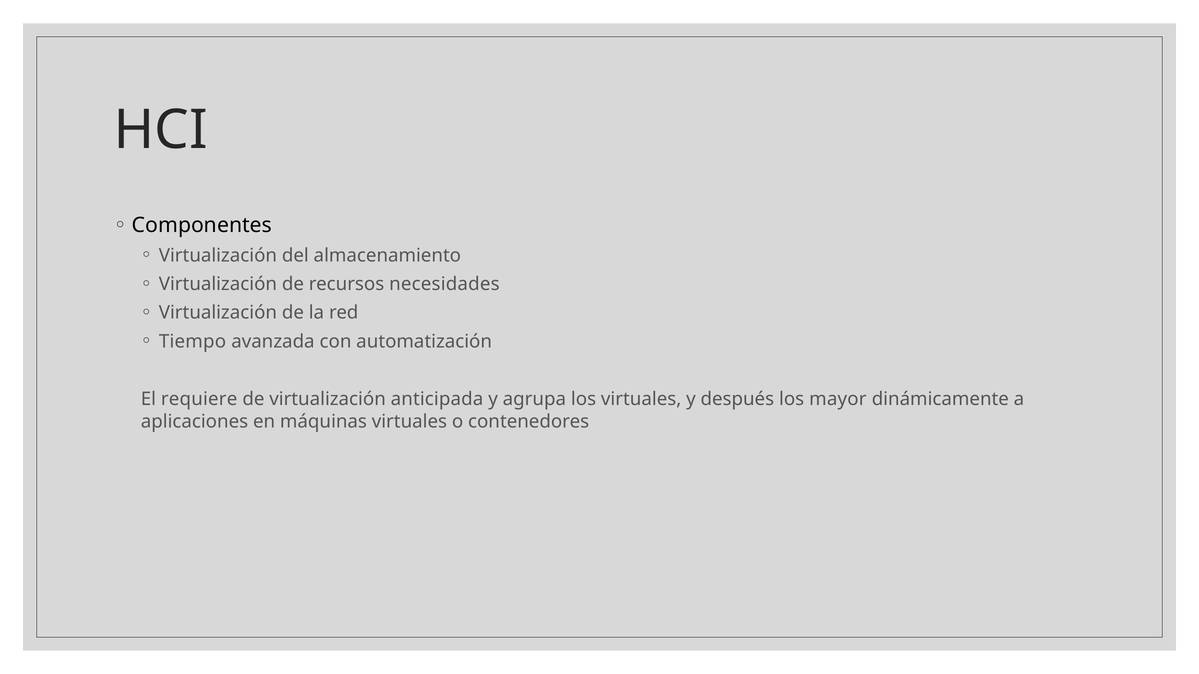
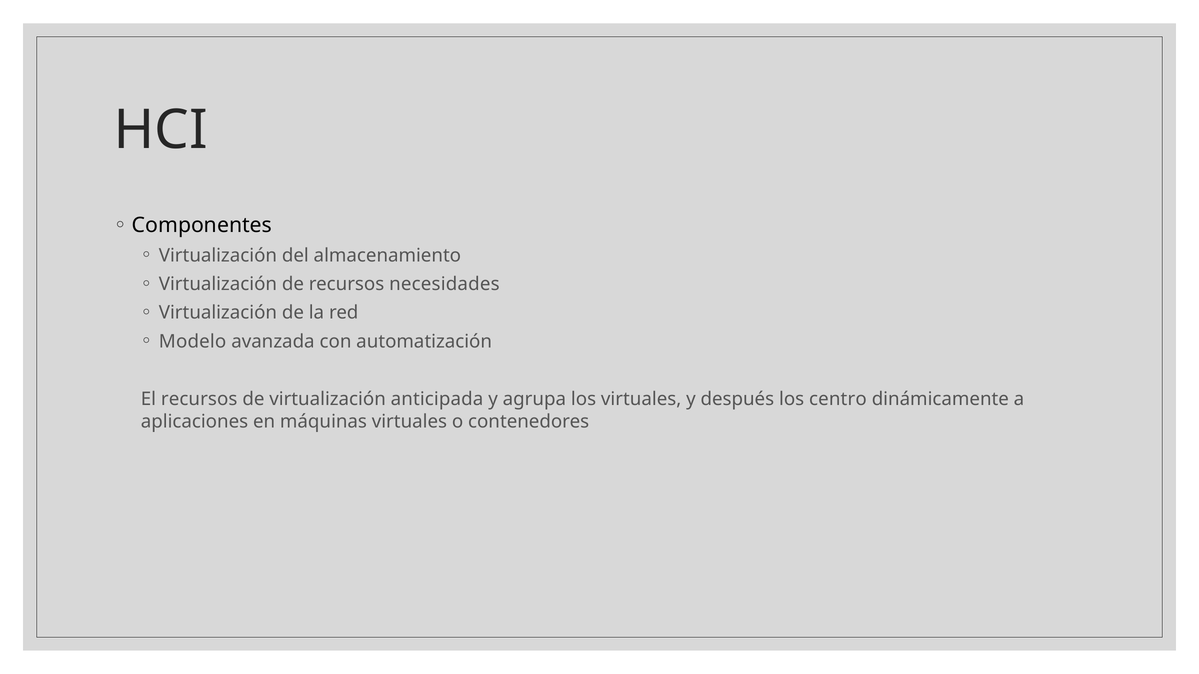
Tiempo: Tiempo -> Modelo
El requiere: requiere -> recursos
mayor: mayor -> centro
